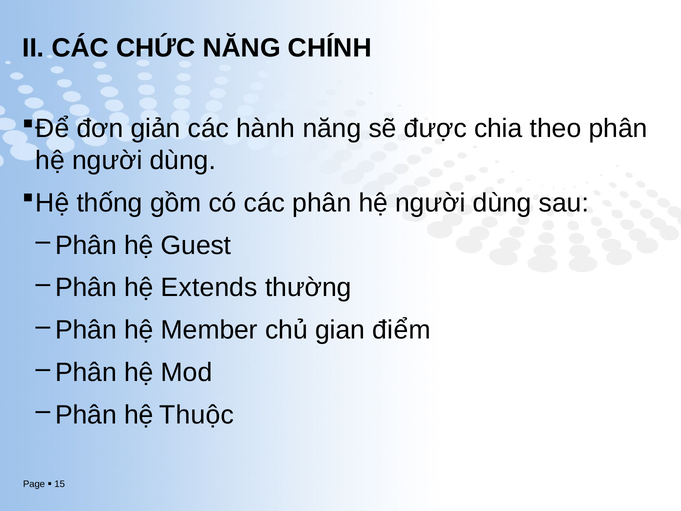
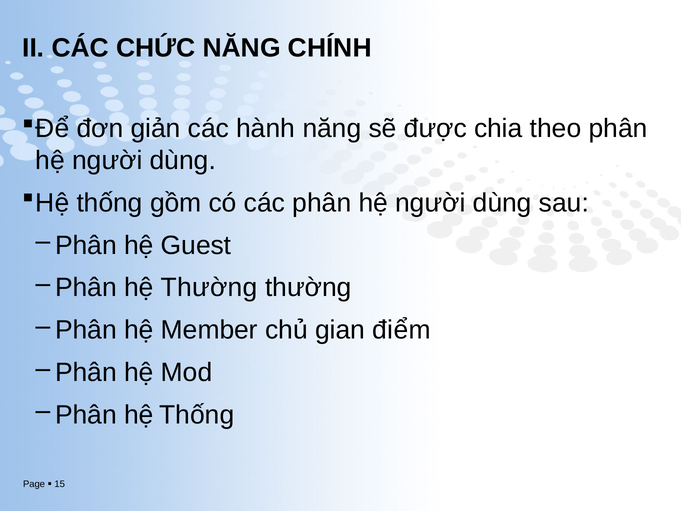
hệ Extends: Extends -> Thường
hệ Thuộc: Thuộc -> Thống
